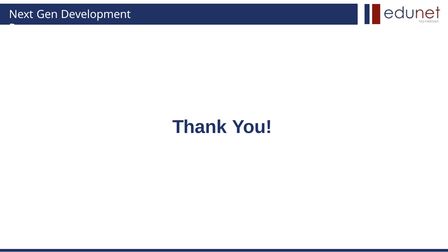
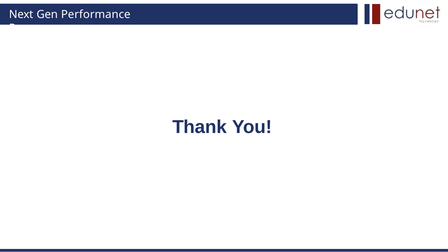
Development: Development -> Performance
